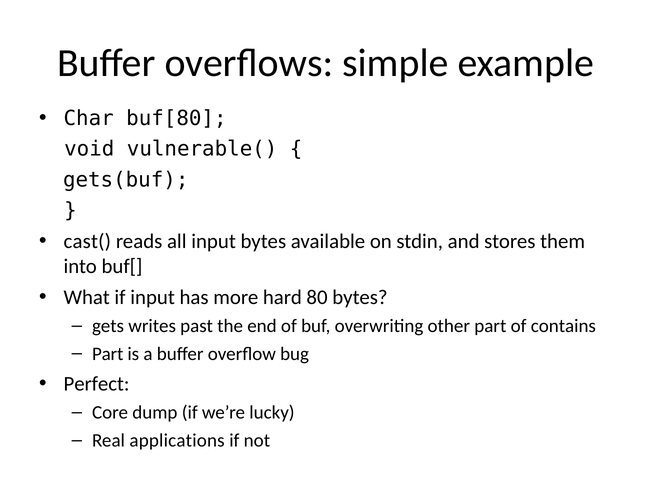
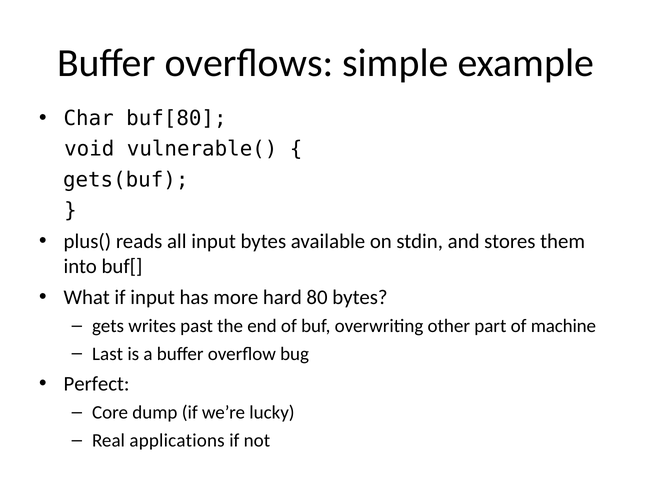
cast(: cast( -> plus(
contains: contains -> machine
Part at (108, 354): Part -> Last
